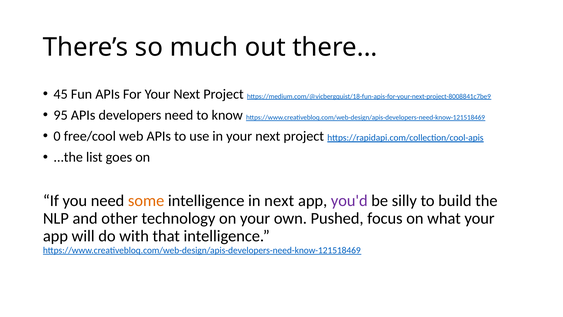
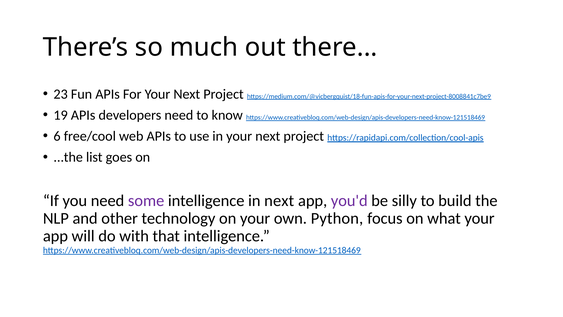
45: 45 -> 23
95: 95 -> 19
0: 0 -> 6
some colour: orange -> purple
Pushed: Pushed -> Python
